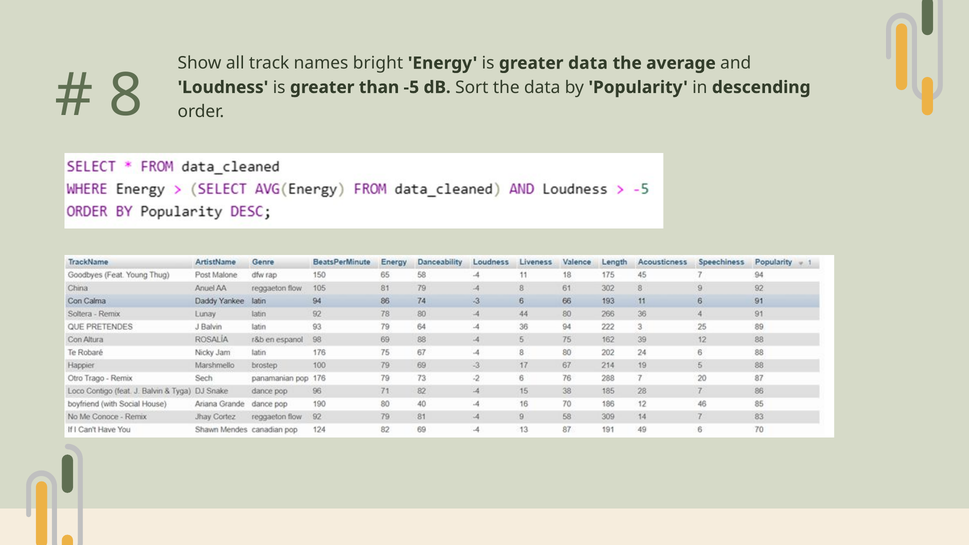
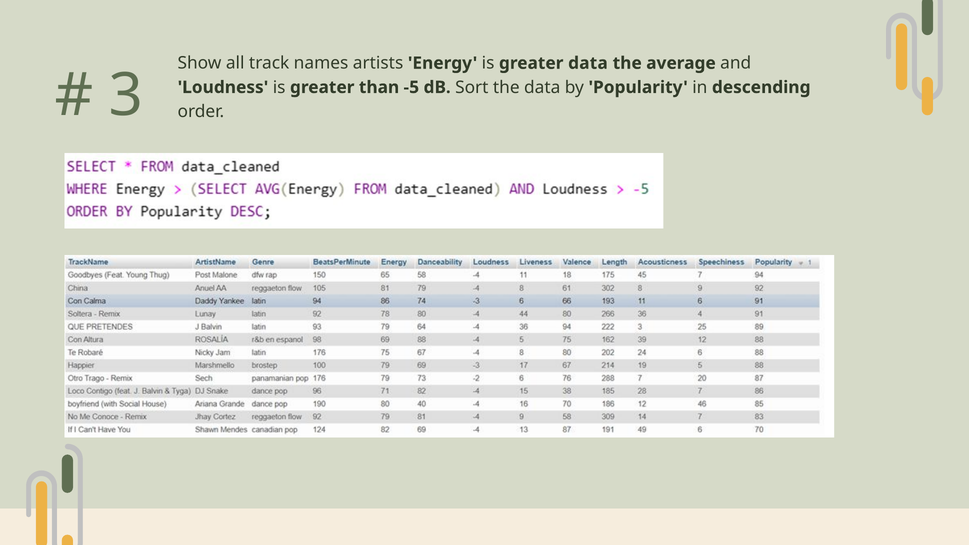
bright: bright -> artists
8: 8 -> 3
